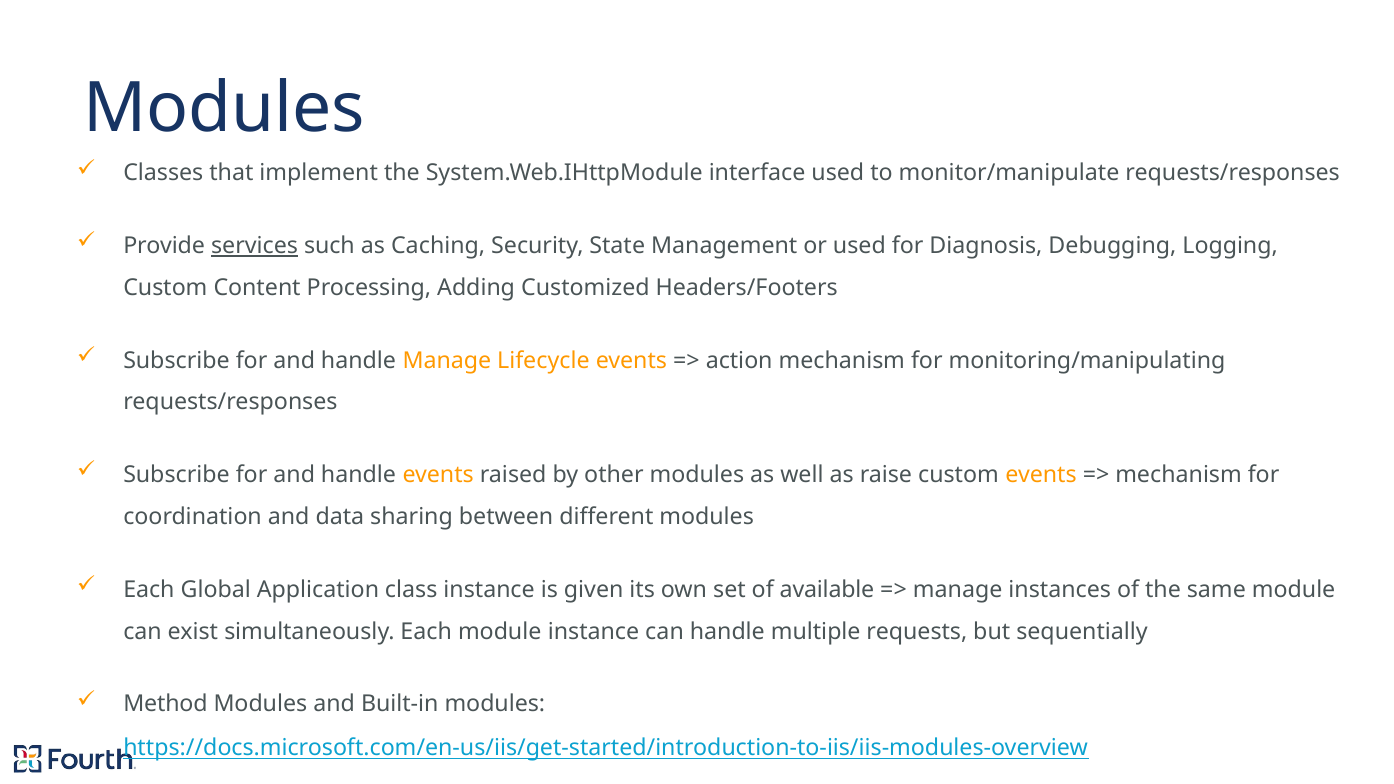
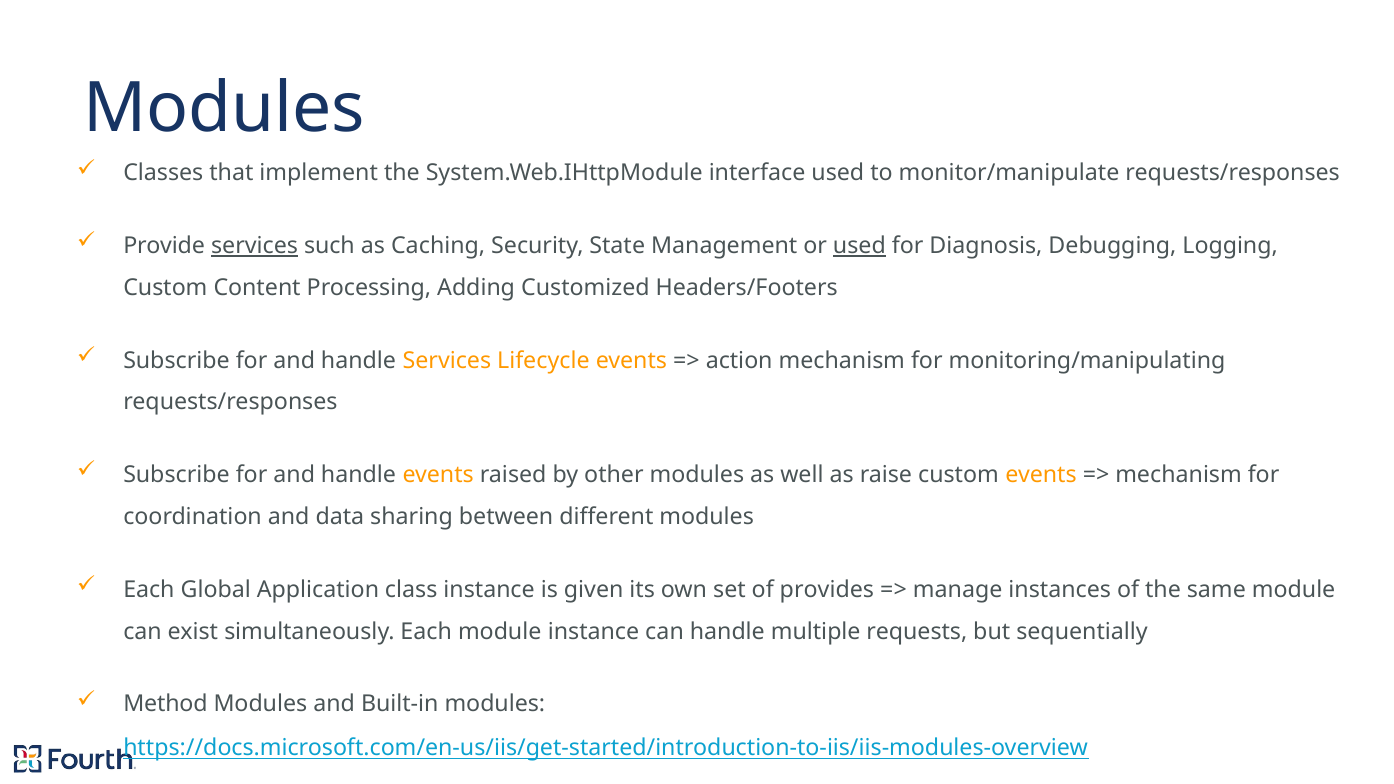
used at (859, 246) underline: none -> present
handle Manage: Manage -> Services
available: available -> provides
